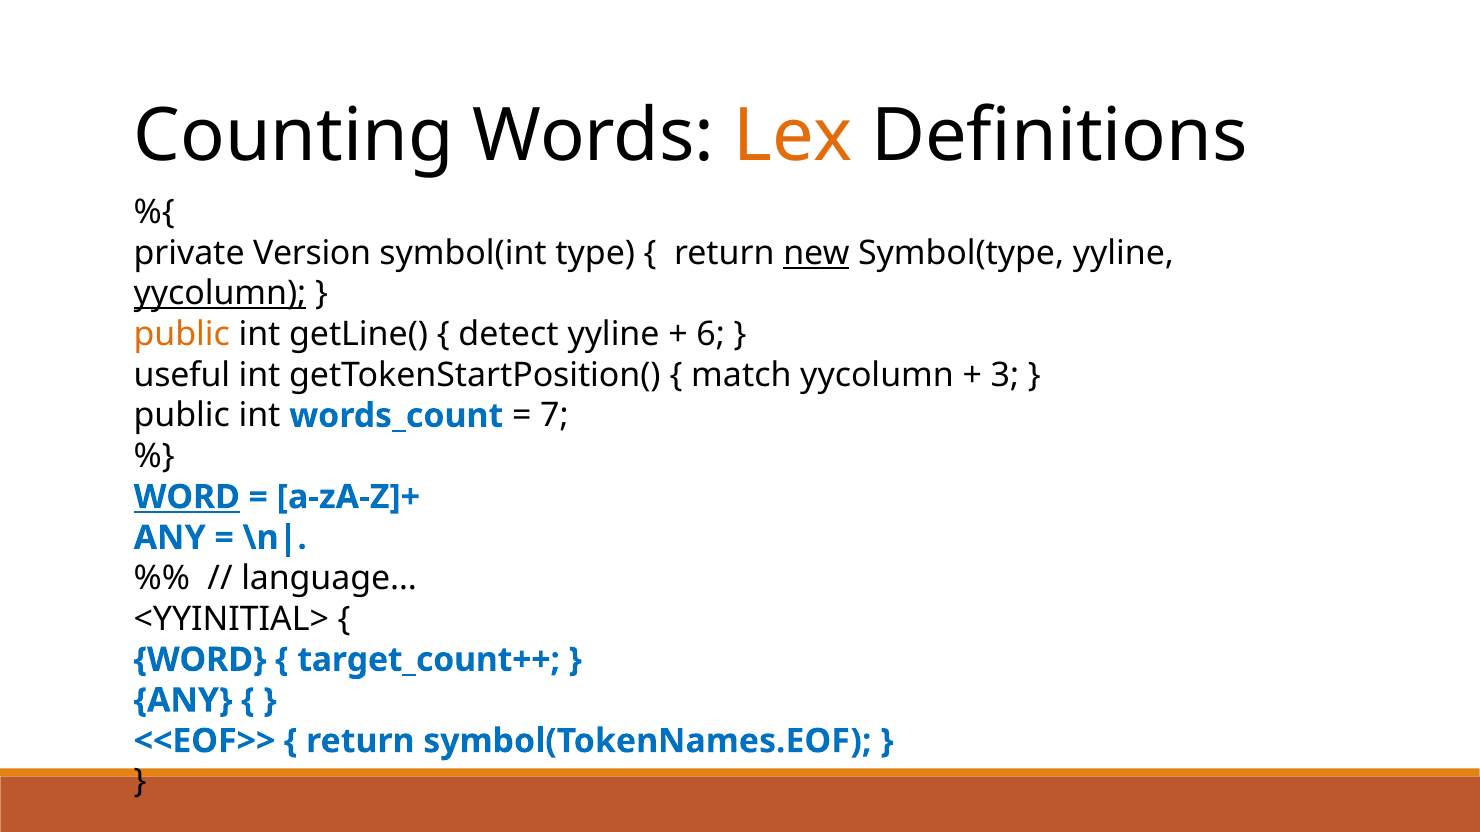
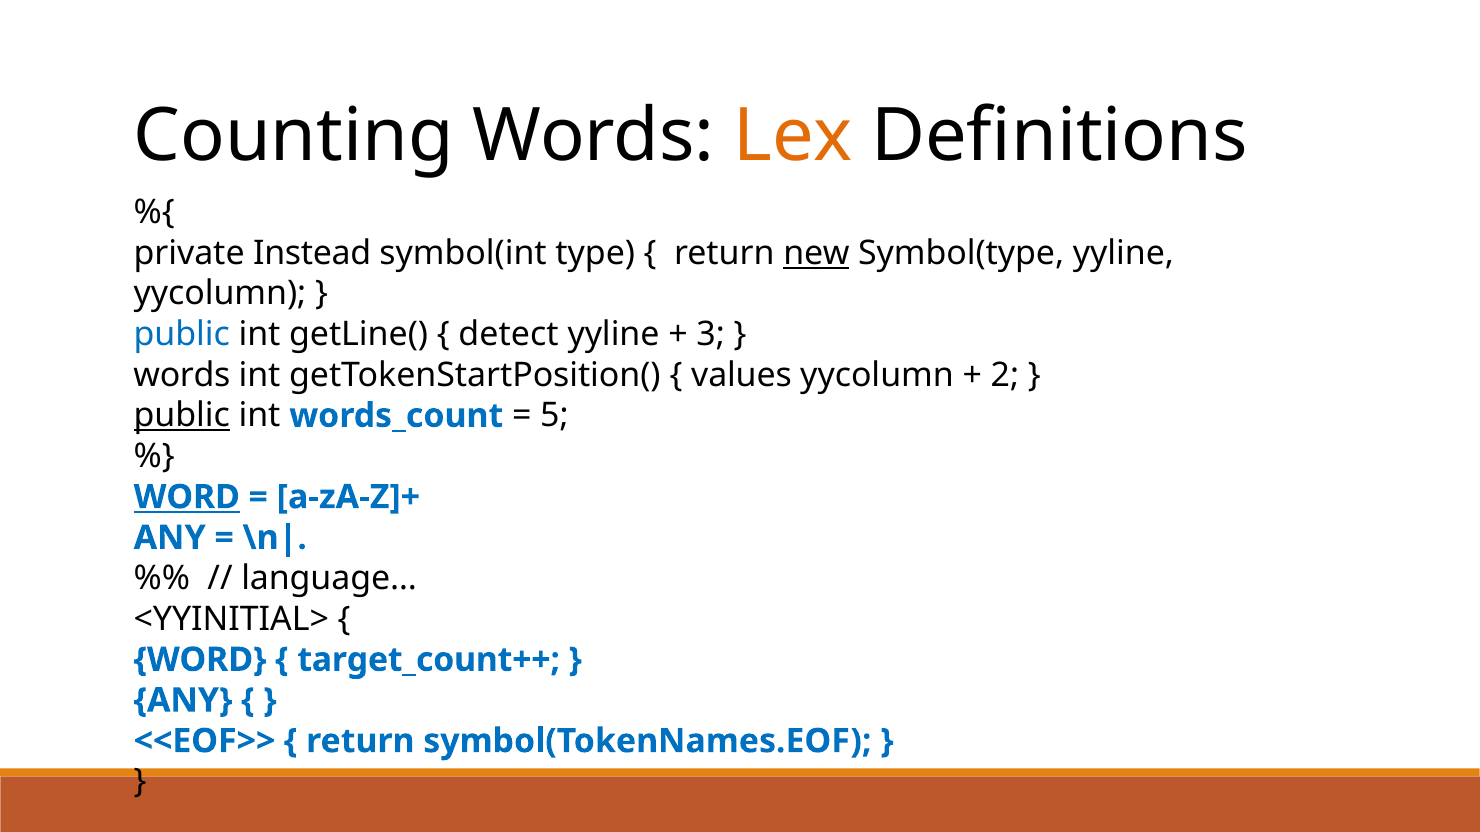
Version: Version -> Instead
yycolumn at (220, 294) underline: present -> none
public at (182, 335) colour: orange -> blue
6: 6 -> 3
useful at (182, 375): useful -> words
match: match -> values
3: 3 -> 2
public at (182, 416) underline: none -> present
7: 7 -> 5
